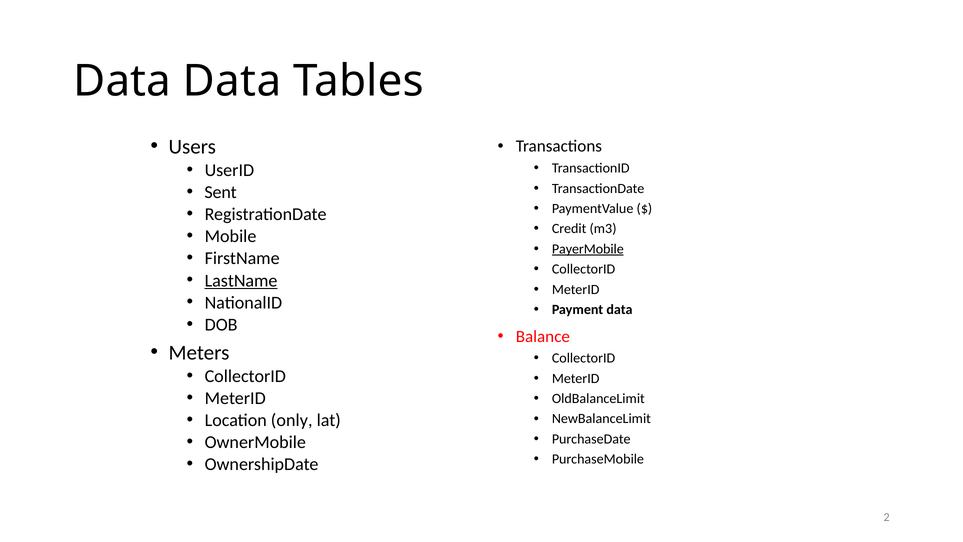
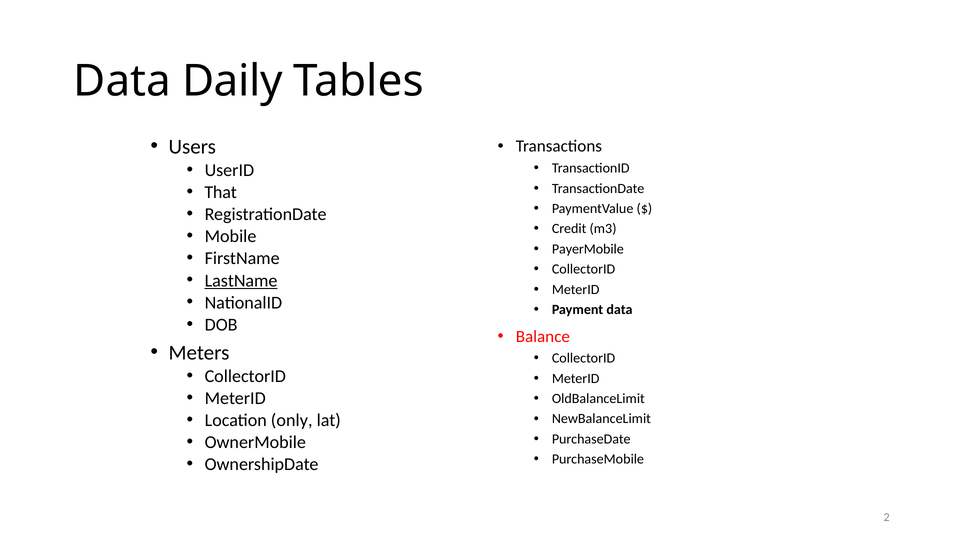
Data Data: Data -> Daily
Sent: Sent -> That
PayerMobile underline: present -> none
